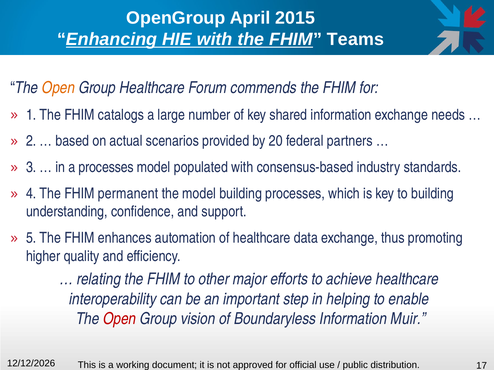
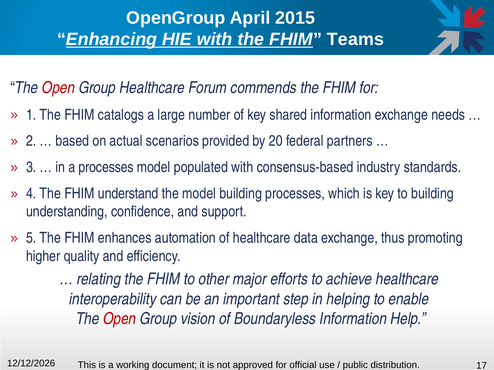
Open at (58, 88) colour: orange -> red
permanent: permanent -> understand
Muir: Muir -> Help
